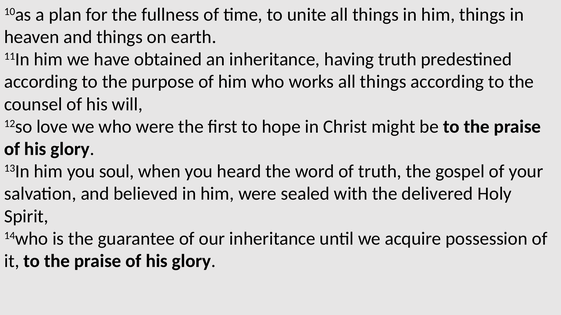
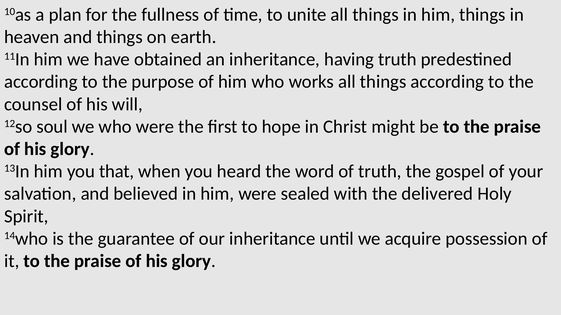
love: love -> soul
soul: soul -> that
